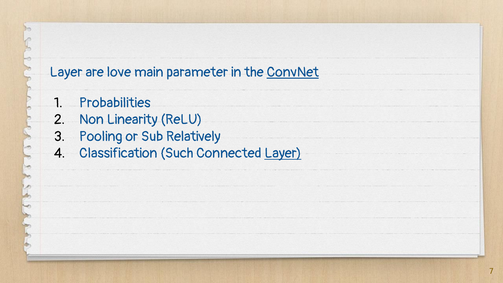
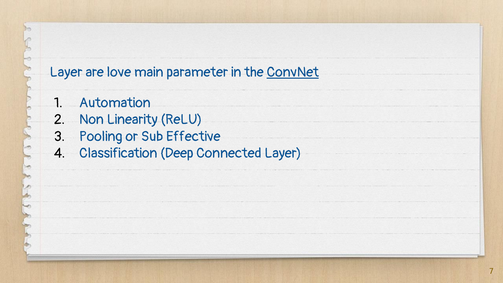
Probabilities: Probabilities -> Automation
Relatively: Relatively -> Effective
Such: Such -> Deep
Layer at (283, 153) underline: present -> none
